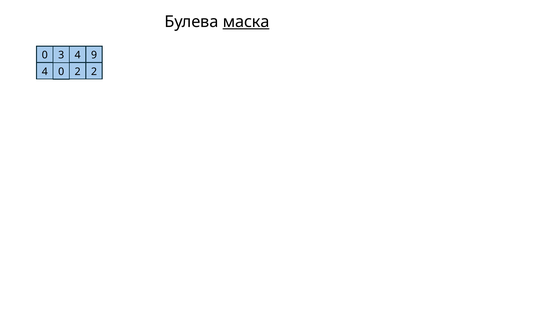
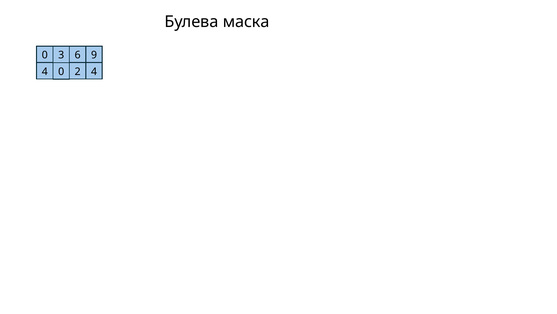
маска underline: present -> none
3 4: 4 -> 6
2 2: 2 -> 4
